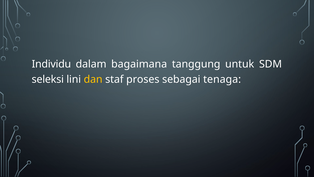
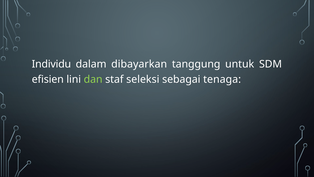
bagaimana: bagaimana -> dibayarkan
seleksi: seleksi -> efisien
dan colour: yellow -> light green
proses: proses -> seleksi
